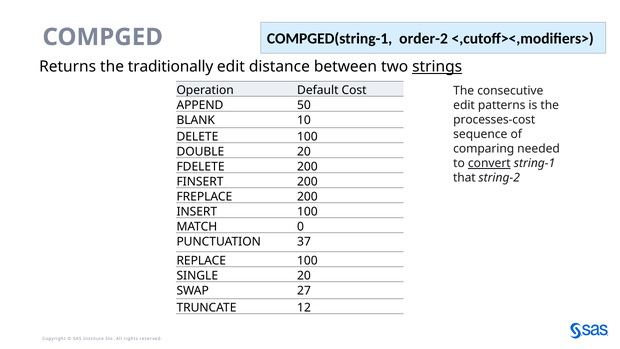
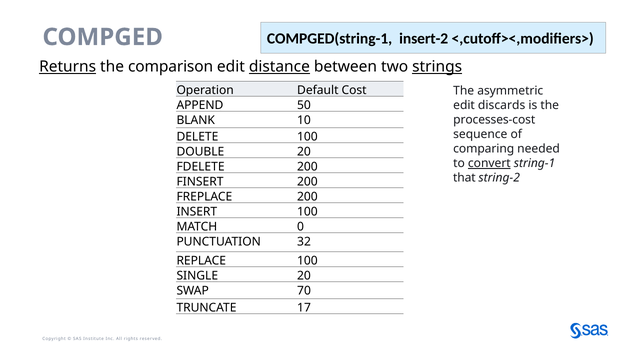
order-2: order-2 -> insert-2
Returns underline: none -> present
traditionally: traditionally -> comparison
distance underline: none -> present
consecutive: consecutive -> asymmetric
patterns: patterns -> discards
37: 37 -> 32
27: 27 -> 70
12: 12 -> 17
